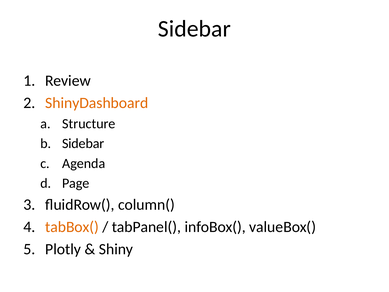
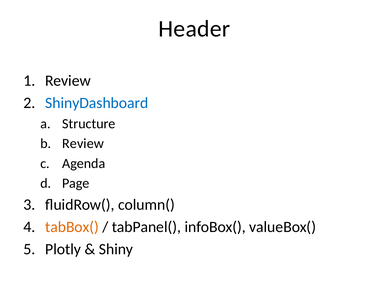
Sidebar at (194, 29): Sidebar -> Header
ShinyDashboard colour: orange -> blue
Sidebar at (83, 143): Sidebar -> Review
